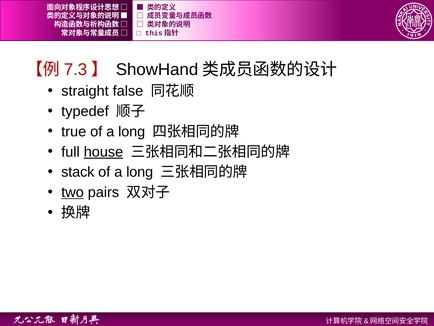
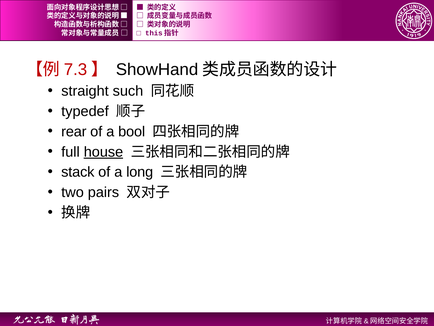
false: false -> such
true: true -> rear
long at (132, 131): long -> bool
two underline: present -> none
